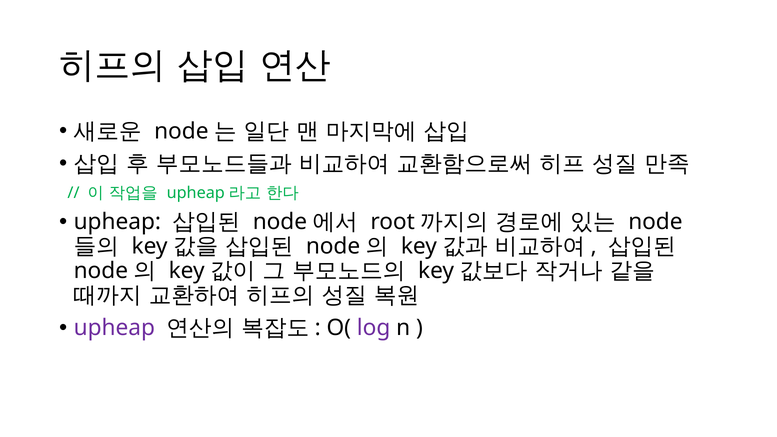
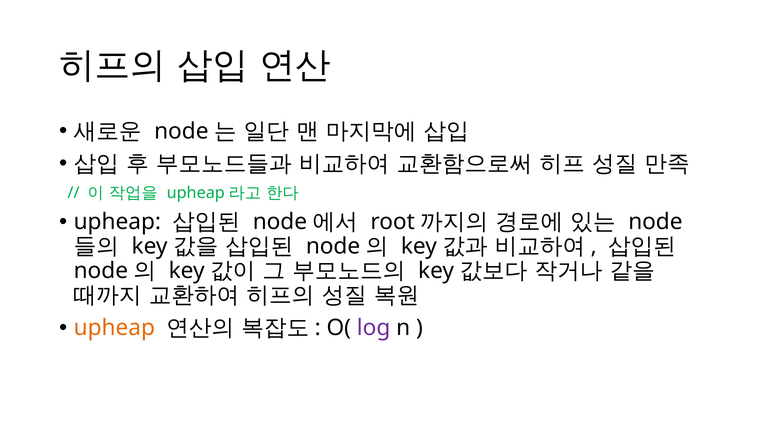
upheap at (114, 328) colour: purple -> orange
